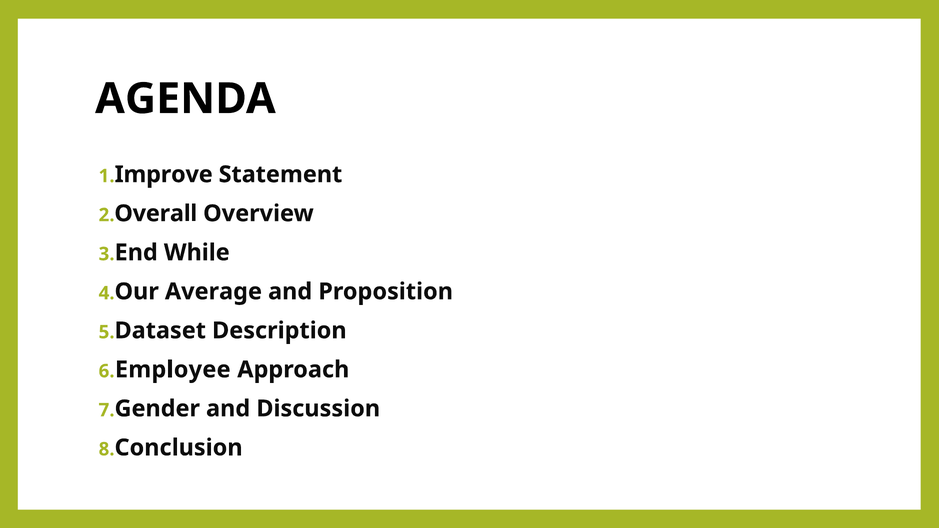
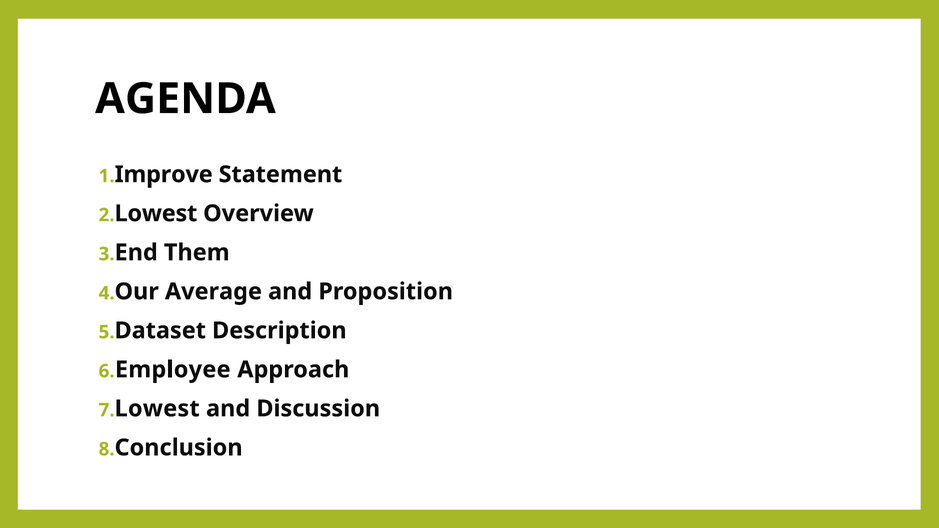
Overall at (156, 214): Overall -> Lowest
While: While -> Them
Gender at (157, 409): Gender -> Lowest
